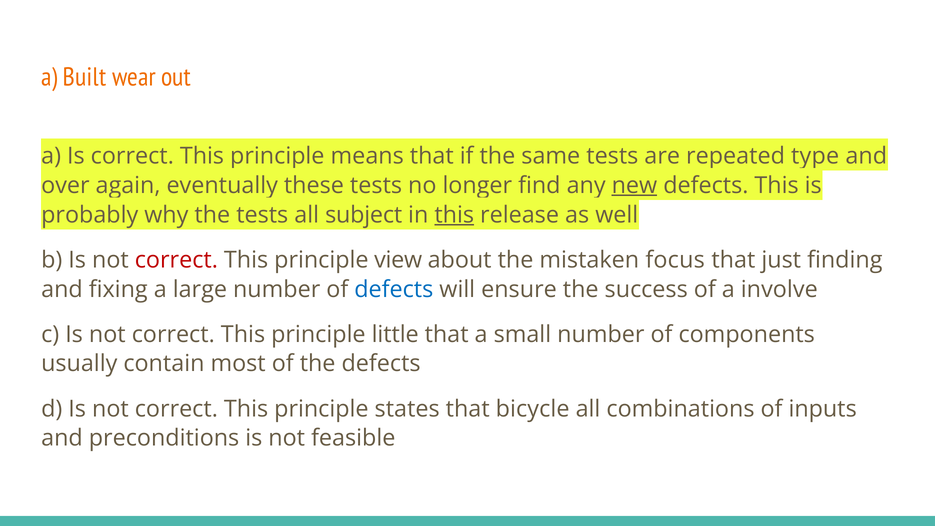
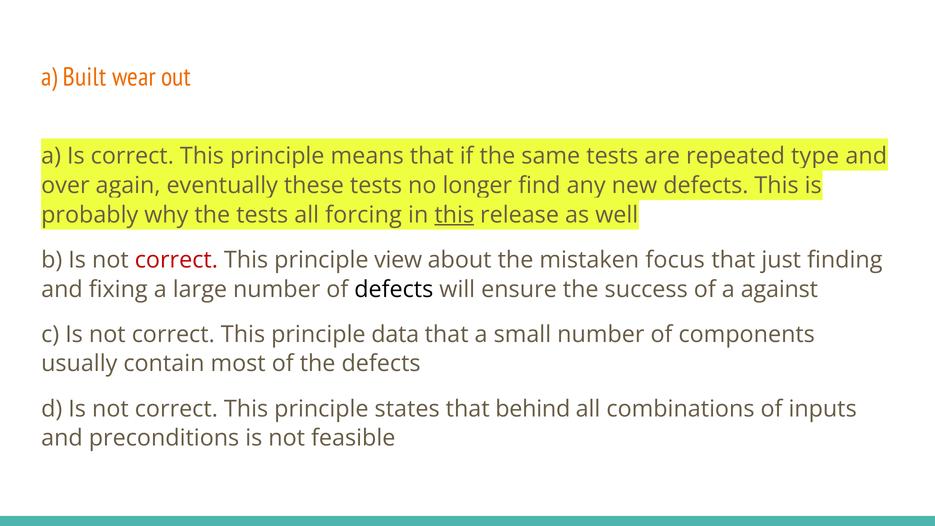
new underline: present -> none
subject: subject -> forcing
defects at (394, 289) colour: blue -> black
involve: involve -> against
little: little -> data
bicycle: bicycle -> behind
